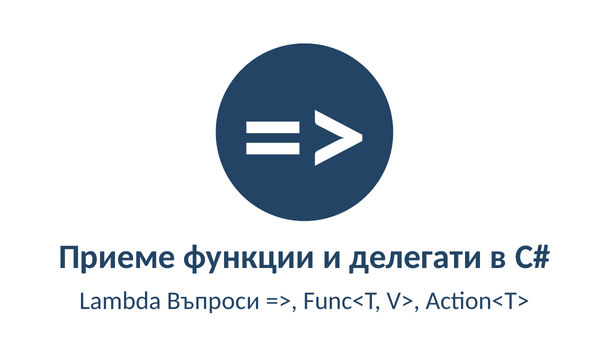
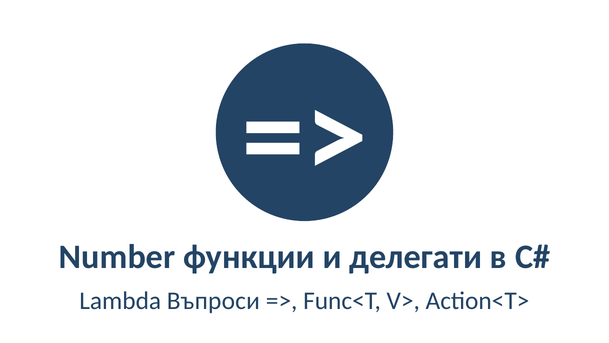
Приеме: Приеме -> Number
